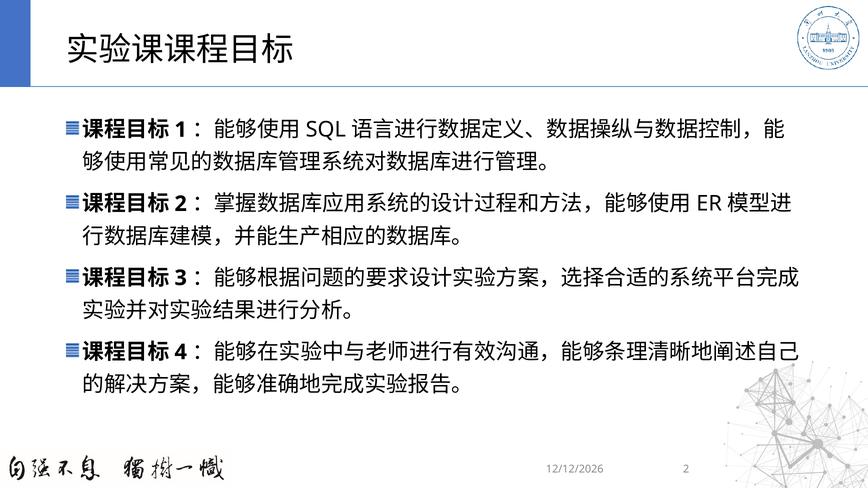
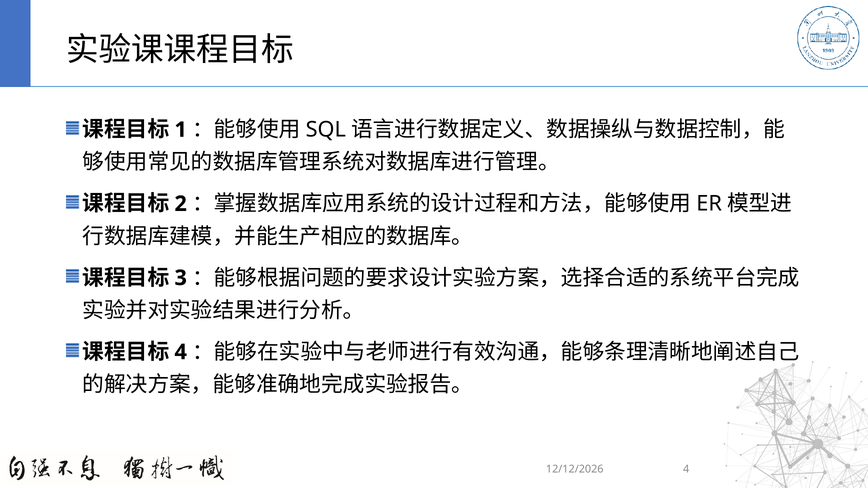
2 at (686, 470): 2 -> 4
